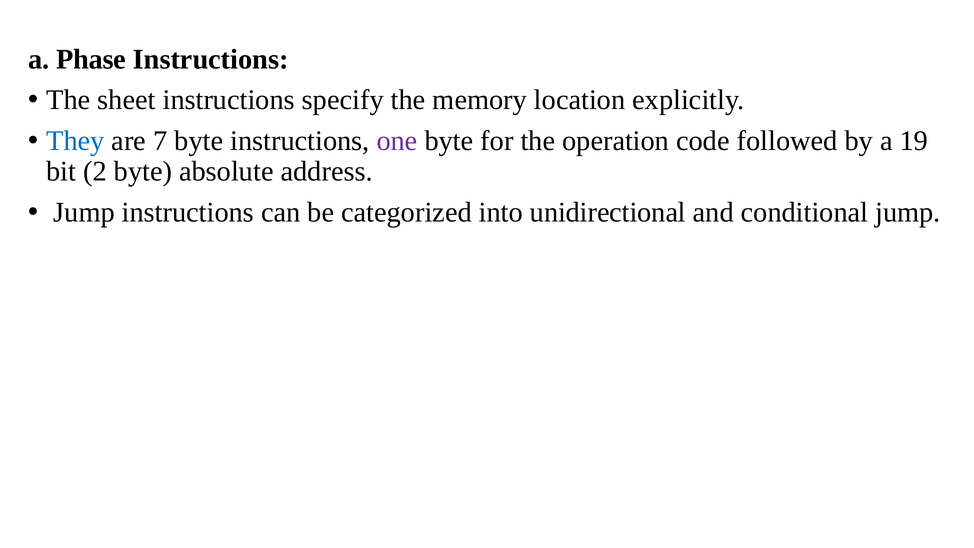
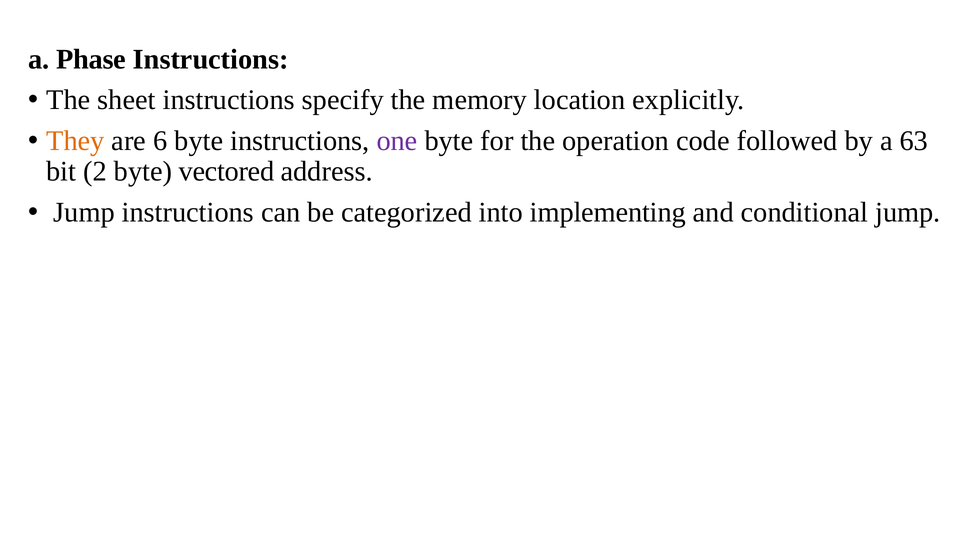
They colour: blue -> orange
7: 7 -> 6
19: 19 -> 63
absolute: absolute -> vectored
unidirectional: unidirectional -> implementing
